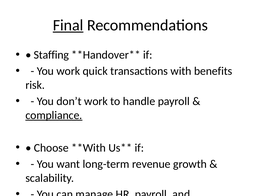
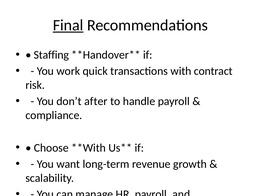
benefits: benefits -> contract
don’t work: work -> after
compliance at (54, 115) underline: present -> none
